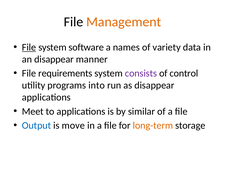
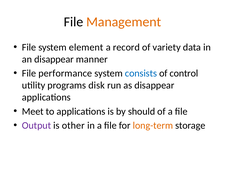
File at (29, 47) underline: present -> none
software: software -> element
names: names -> record
requirements: requirements -> performance
consists colour: purple -> blue
into: into -> disk
similar: similar -> should
Output colour: blue -> purple
move: move -> other
